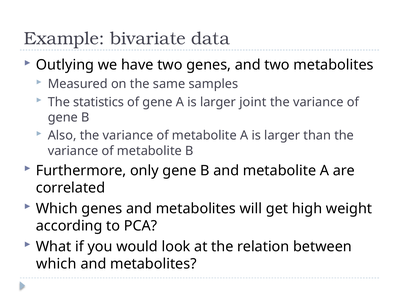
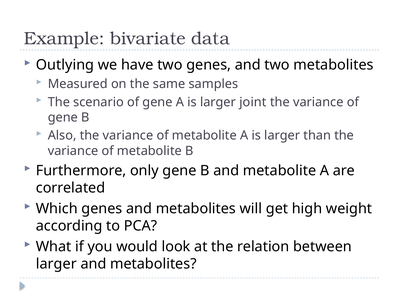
statistics: statistics -> scenario
which at (56, 263): which -> larger
